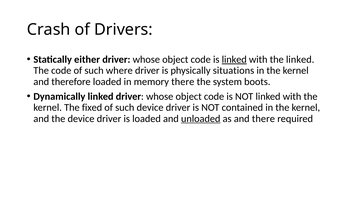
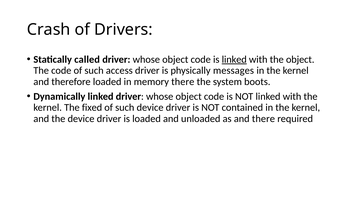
either: either -> called
the linked: linked -> object
where: where -> access
situations: situations -> messages
unloaded underline: present -> none
